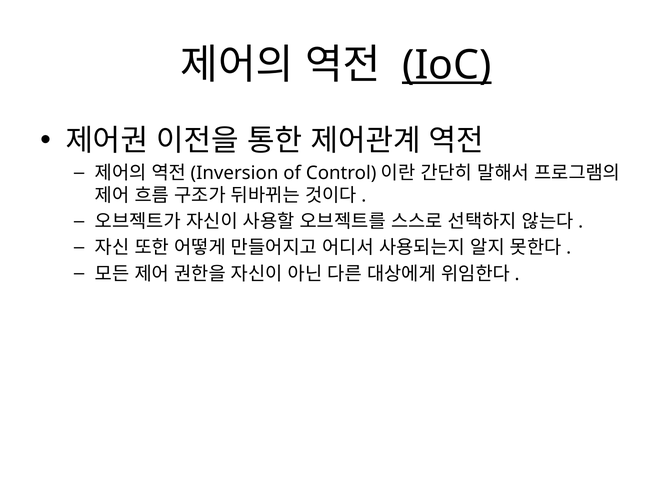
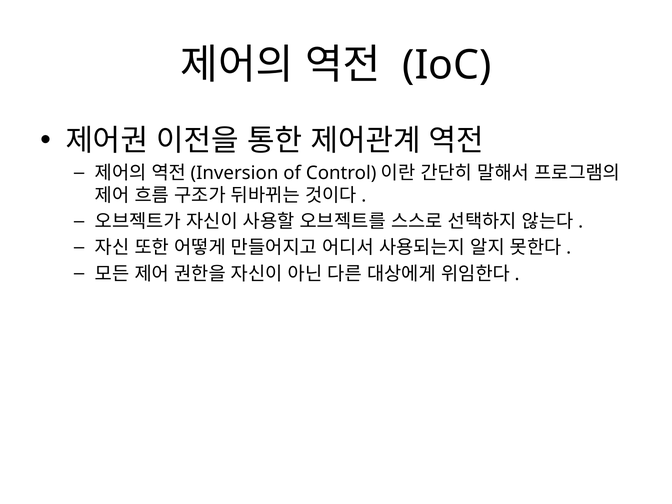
IoC underline: present -> none
